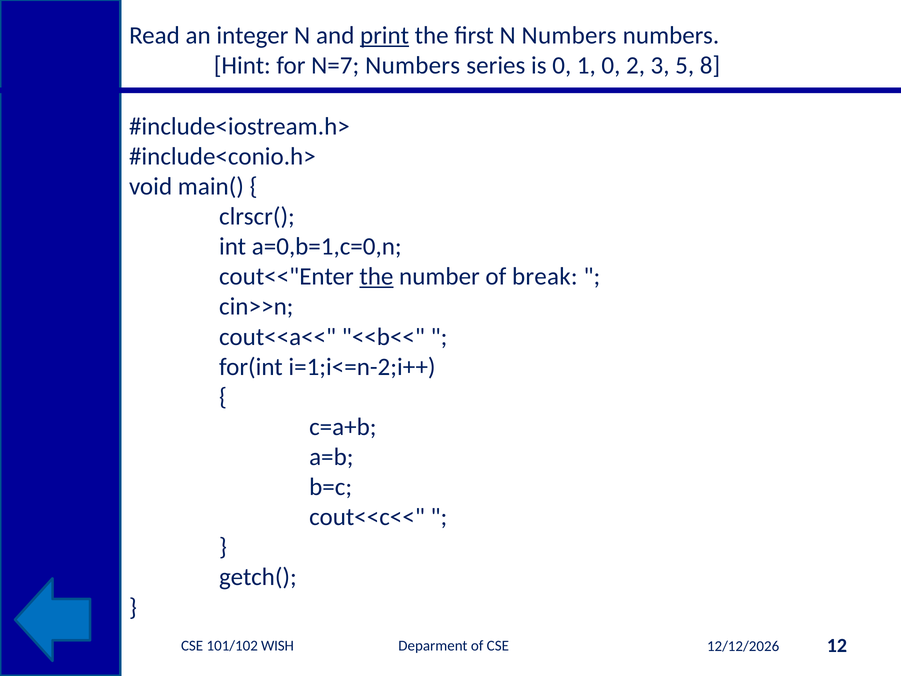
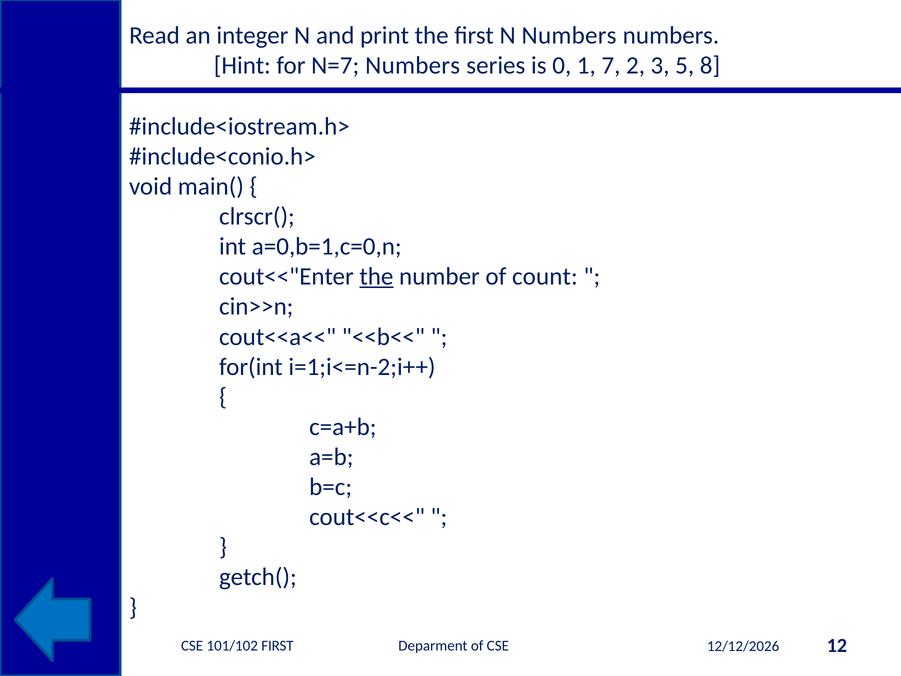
print underline: present -> none
1 0: 0 -> 7
break: break -> count
101/102 WISH: WISH -> FIRST
